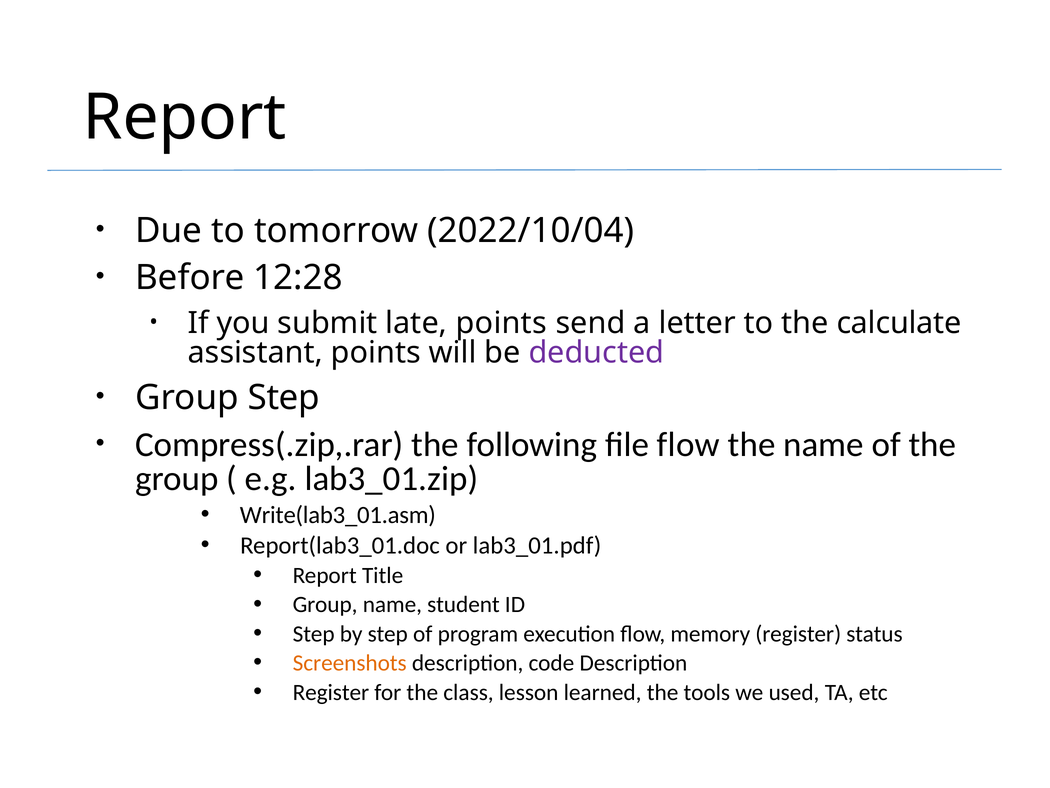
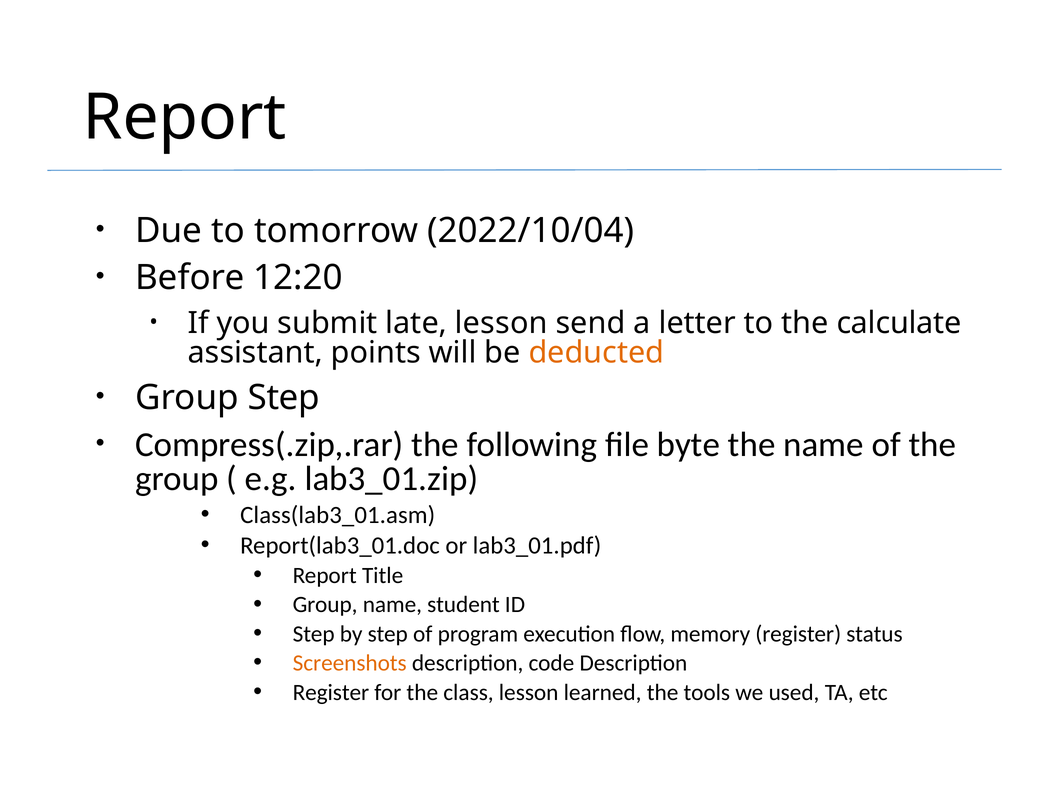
12:28: 12:28 -> 12:20
late points: points -> lesson
deducted colour: purple -> orange
file flow: flow -> byte
Write(lab3_01.asm: Write(lab3_01.asm -> Class(lab3_01.asm
